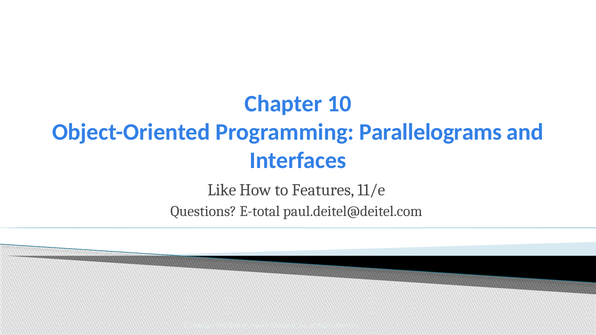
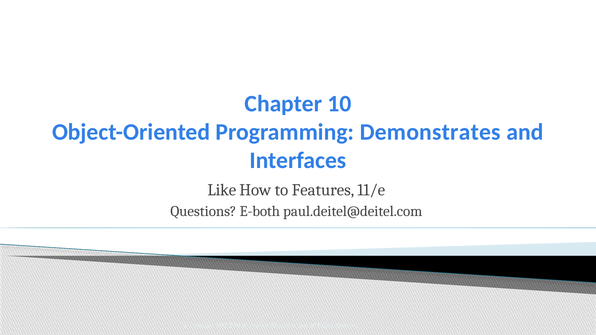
Parallelograms: Parallelograms -> Demonstrates
E-total: E-total -> E-both
